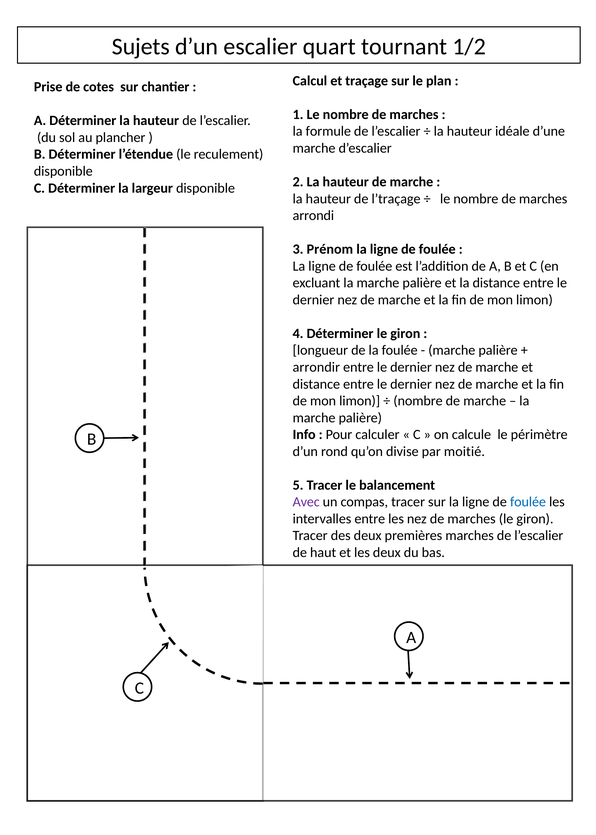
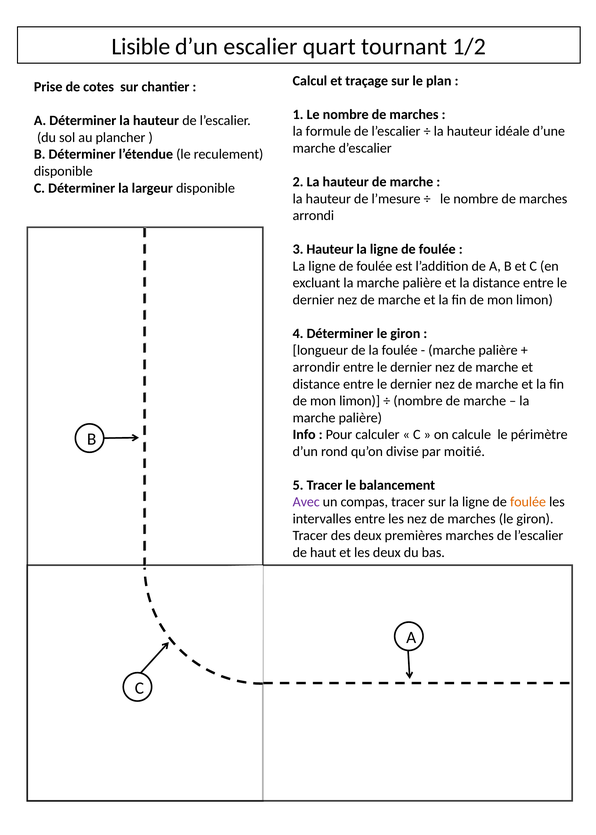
Sujets: Sujets -> Lisible
l’traçage: l’traçage -> l’mesure
3 Prénom: Prénom -> Hauteur
foulée at (528, 502) colour: blue -> orange
